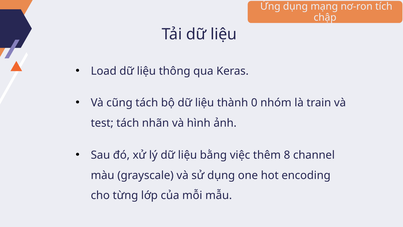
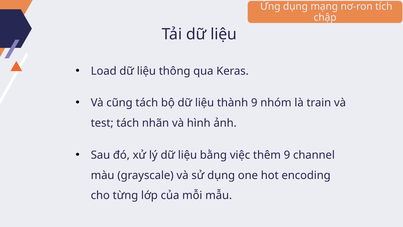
thành 0: 0 -> 9
thêm 8: 8 -> 9
